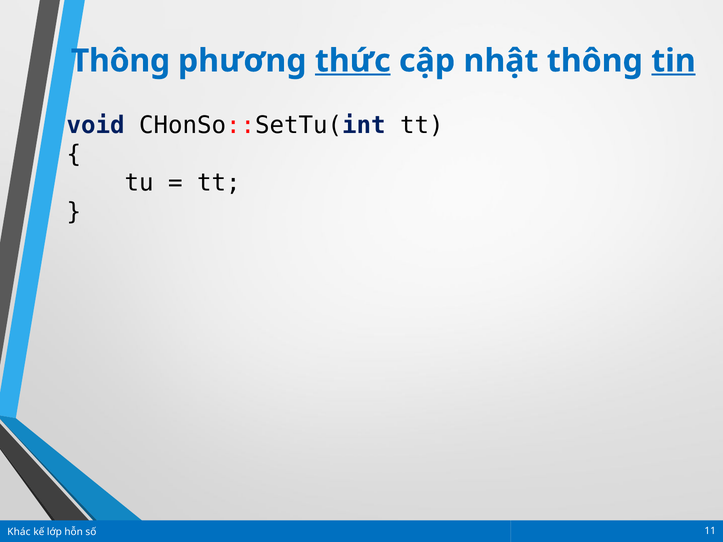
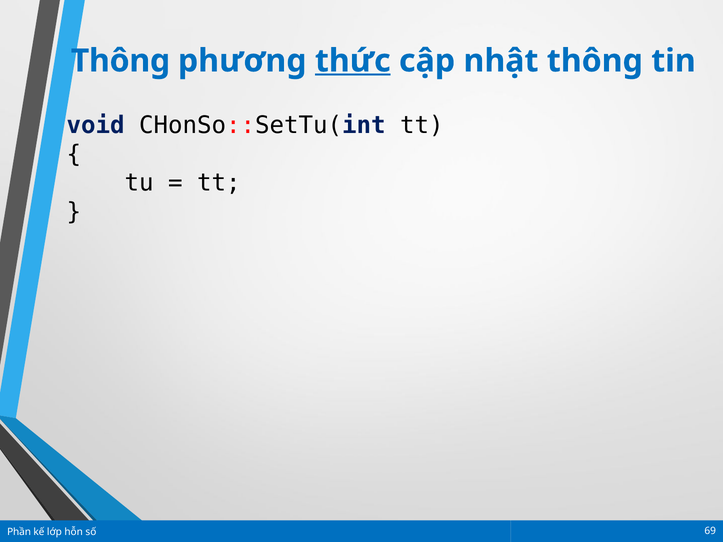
tin underline: present -> none
Khác: Khác -> Phần
11: 11 -> 69
